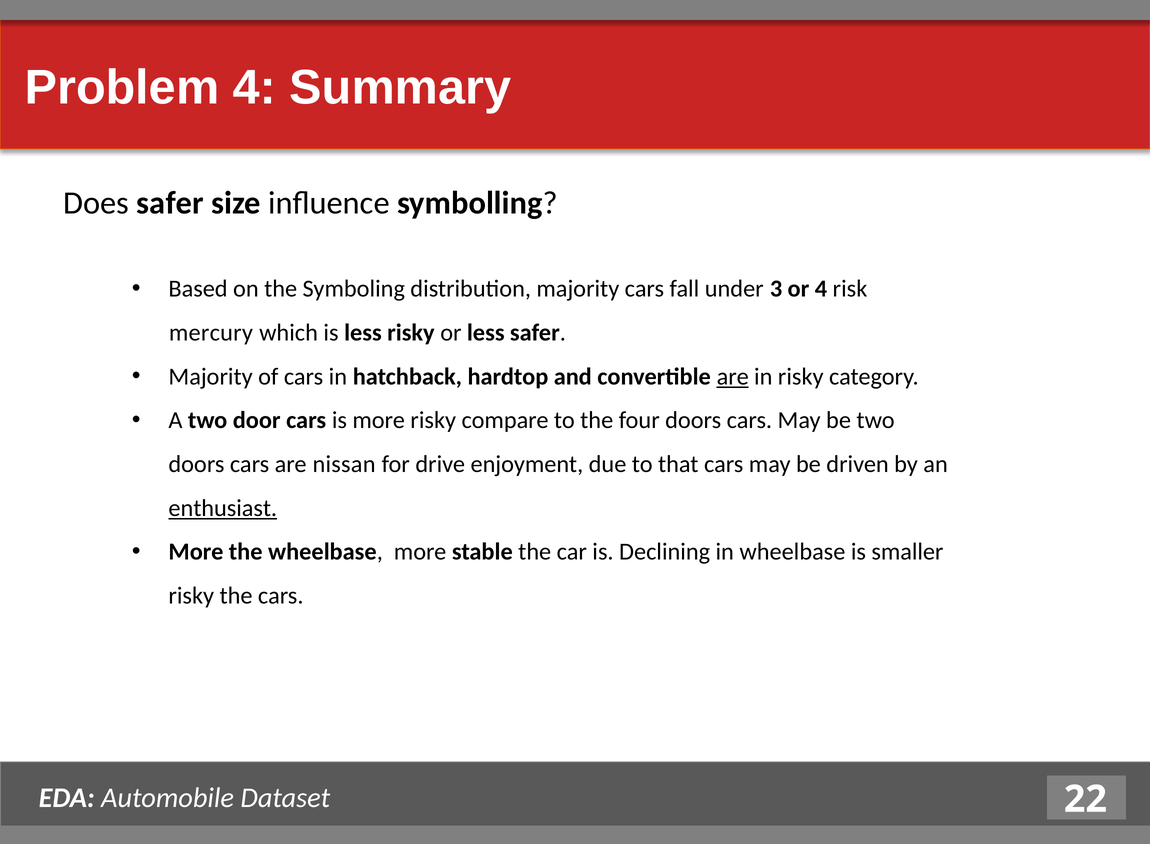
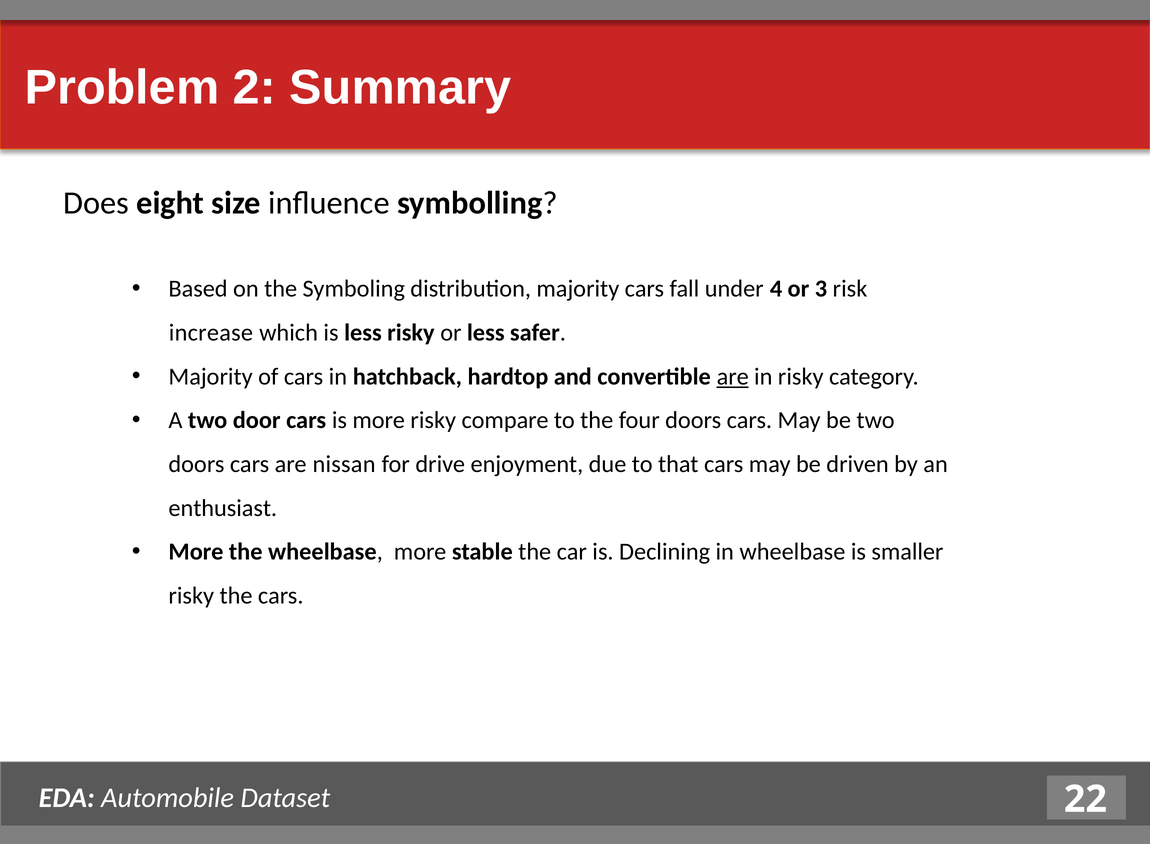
Problem 4: 4 -> 2
Does safer: safer -> eight
3: 3 -> 4
or 4: 4 -> 3
mercury: mercury -> increase
enthusiast underline: present -> none
